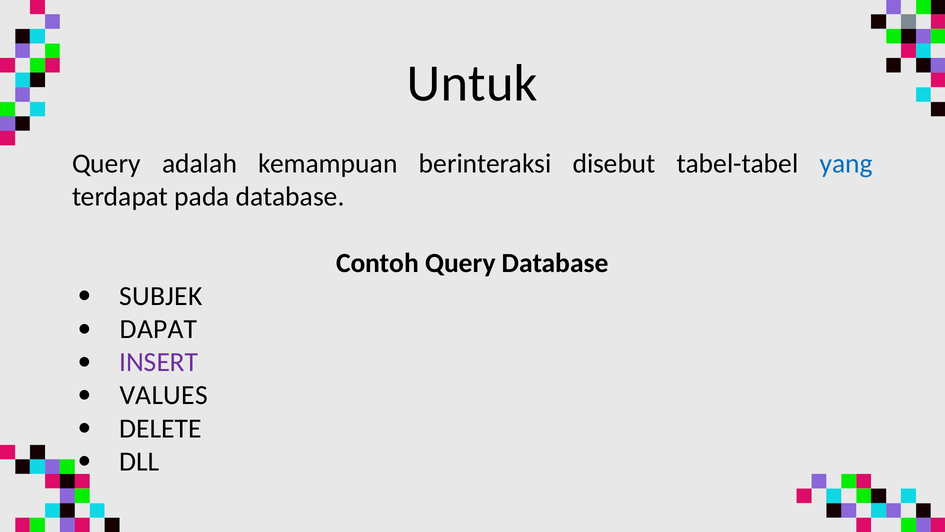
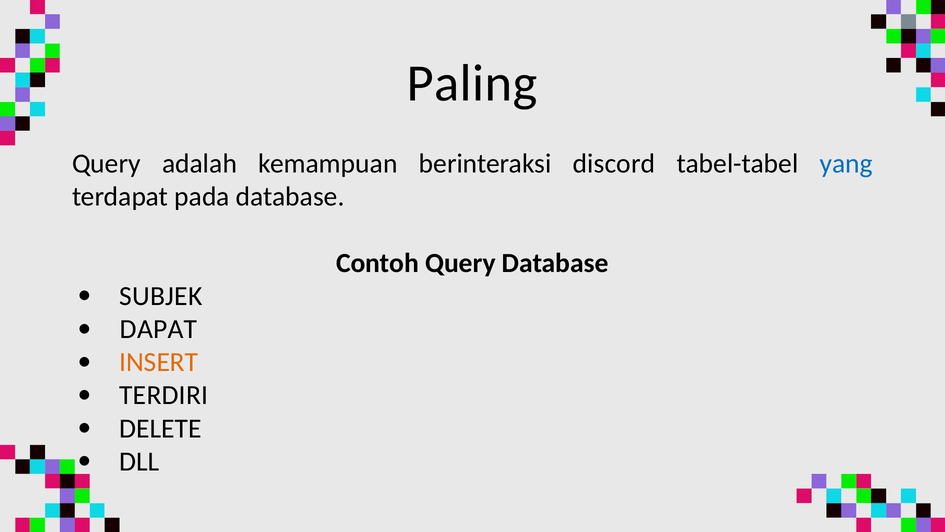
Untuk: Untuk -> Paling
disebut: disebut -> discord
INSERT colour: purple -> orange
VALUES: VALUES -> TERDIRI
